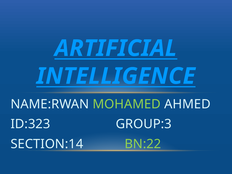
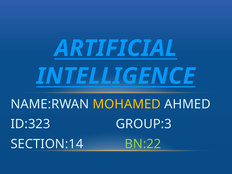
MOHAMED colour: light green -> yellow
